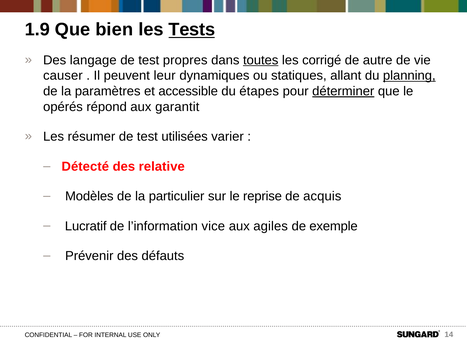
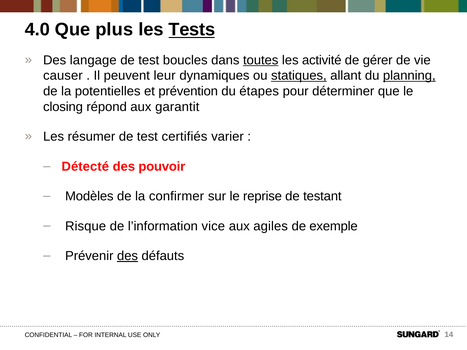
1.9: 1.9 -> 4.0
bien: bien -> plus
propres: propres -> boucles
corrigé: corrigé -> activité
autre: autre -> gérer
statiques underline: none -> present
paramètres: paramètres -> potentielles
accessible: accessible -> prévention
déterminer underline: present -> none
opérés: opérés -> closing
utilisées: utilisées -> certifiés
relative: relative -> pouvoir
particulier: particulier -> confirmer
acquis: acquis -> testant
Lucratif: Lucratif -> Risque
des at (128, 256) underline: none -> present
